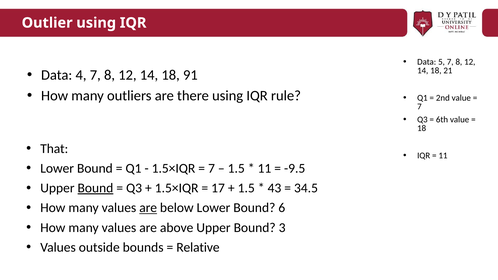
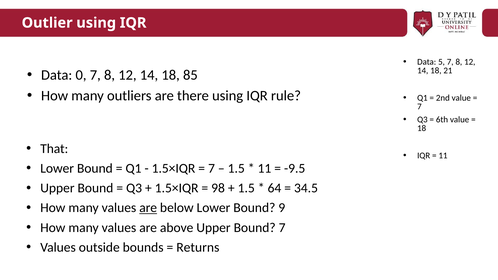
4: 4 -> 0
91: 91 -> 85
Bound at (95, 188) underline: present -> none
17: 17 -> 98
43: 43 -> 64
6: 6 -> 9
Bound 3: 3 -> 7
Relative: Relative -> Returns
